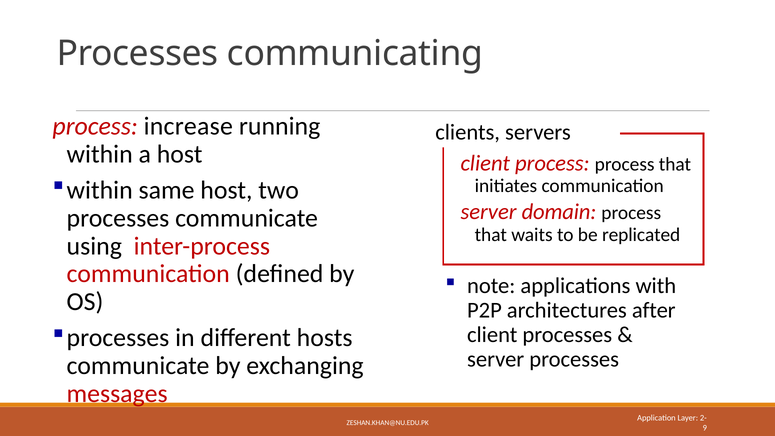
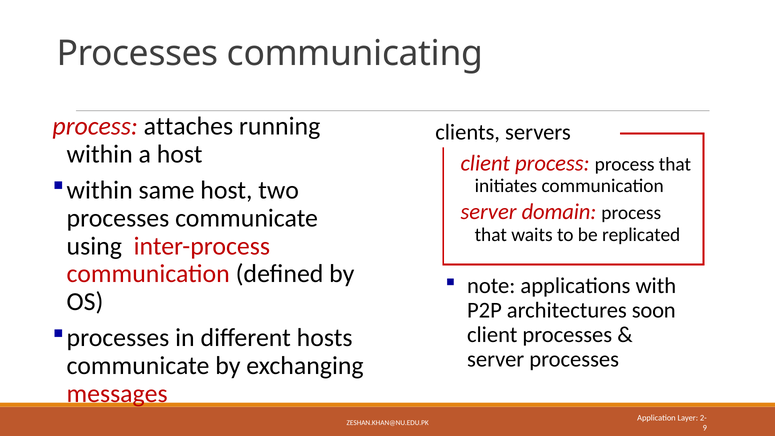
increase: increase -> attaches
after: after -> soon
